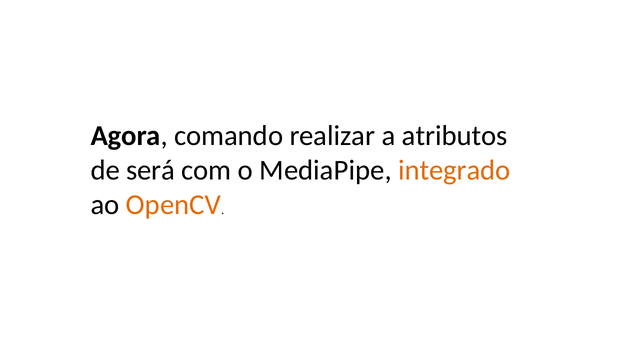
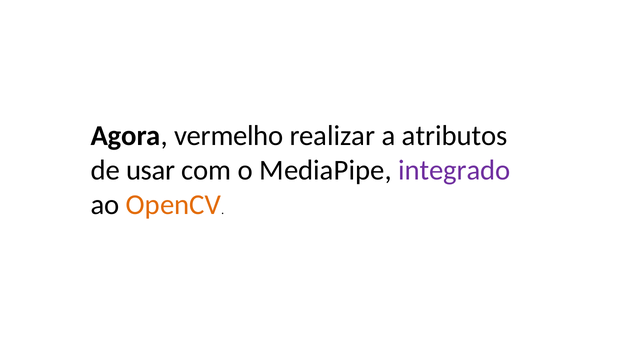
comando: comando -> vermelho
será: será -> usar
integrado colour: orange -> purple
